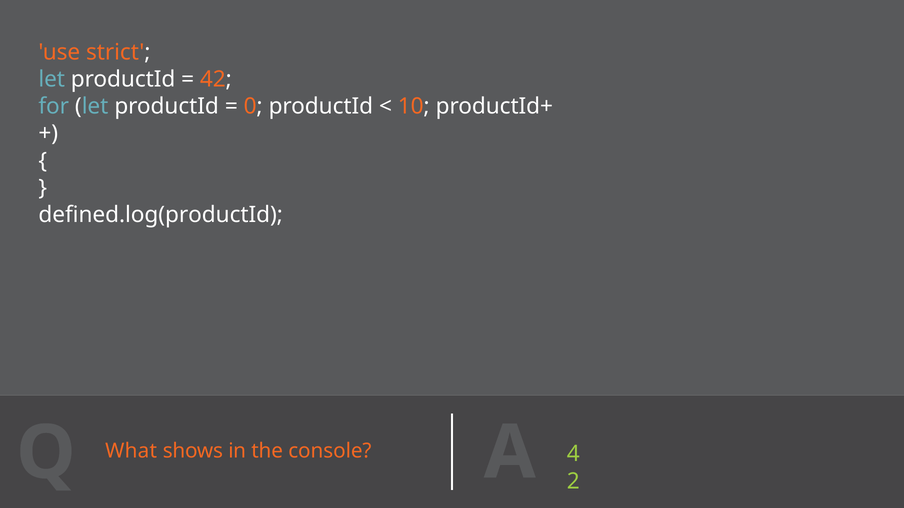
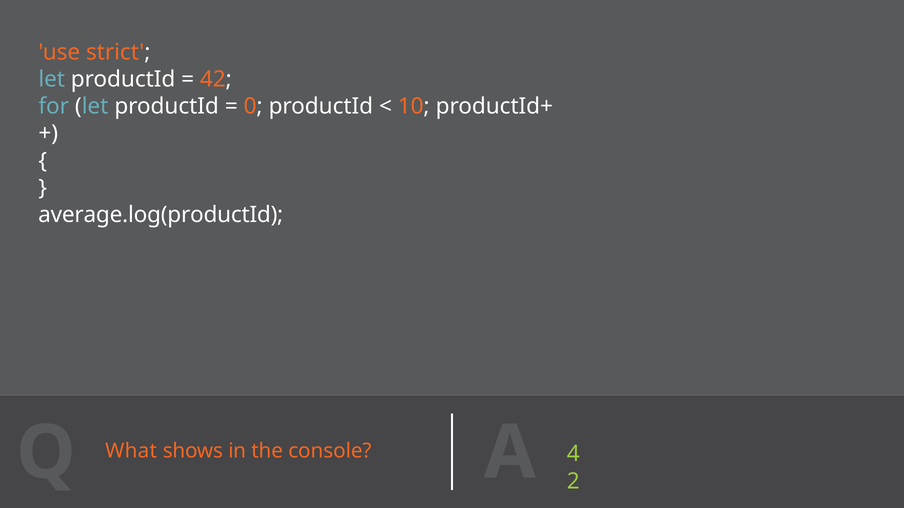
defined.log(productId: defined.log(productId -> average.log(productId
